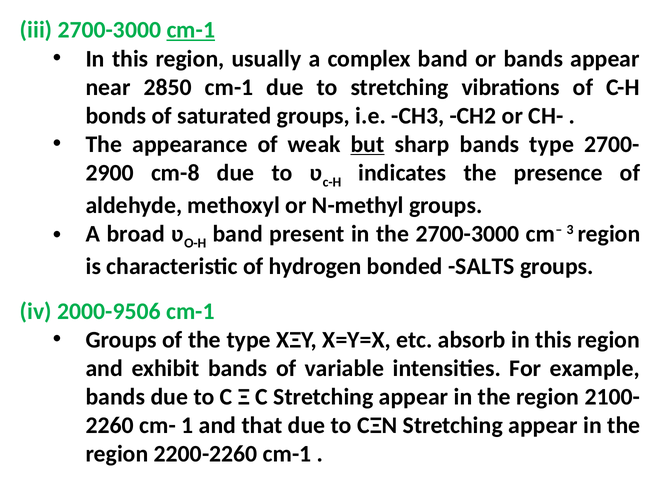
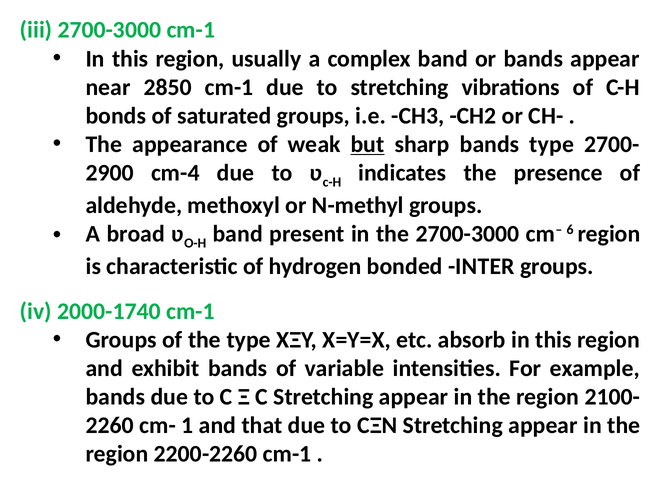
cm-1 at (191, 30) underline: present -> none
cm-8: cm-8 -> cm-4
3: 3 -> 6
SALTS: SALTS -> INTER
2000-9506: 2000-9506 -> 2000-1740
